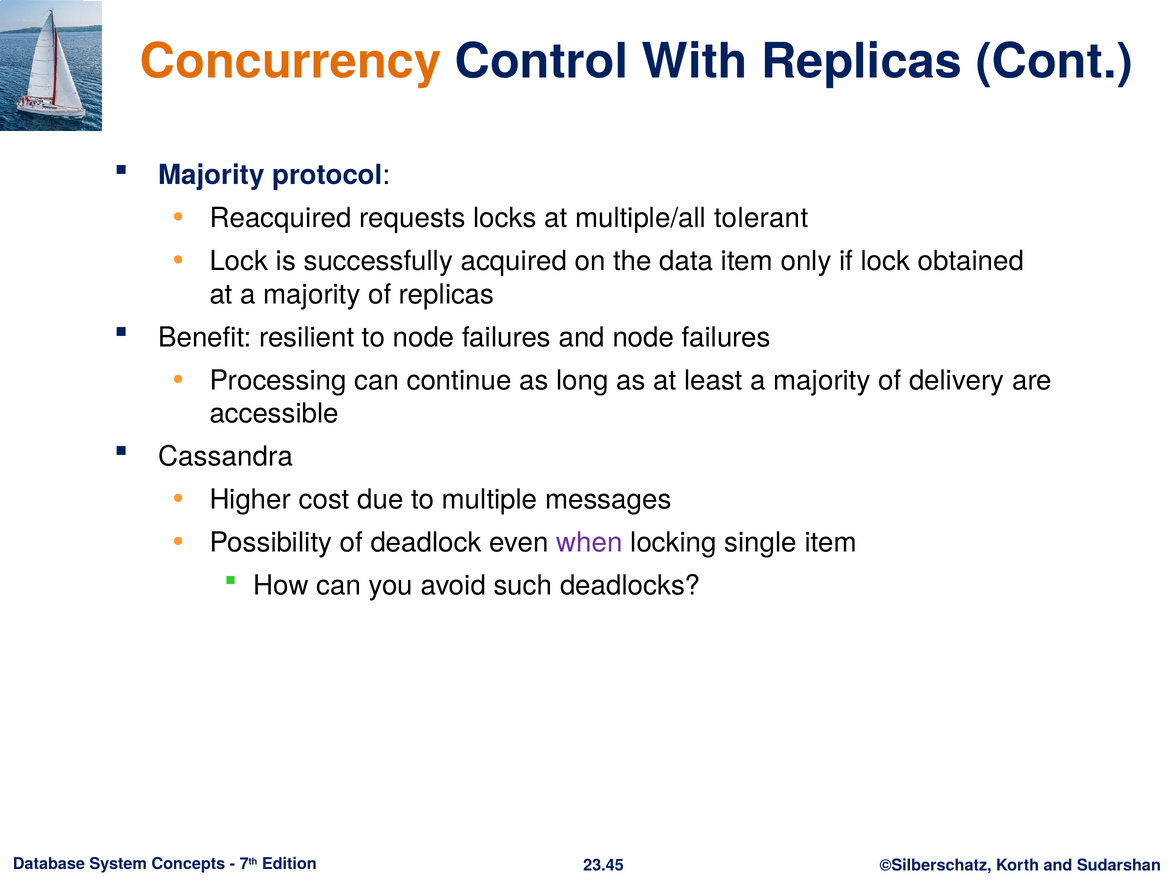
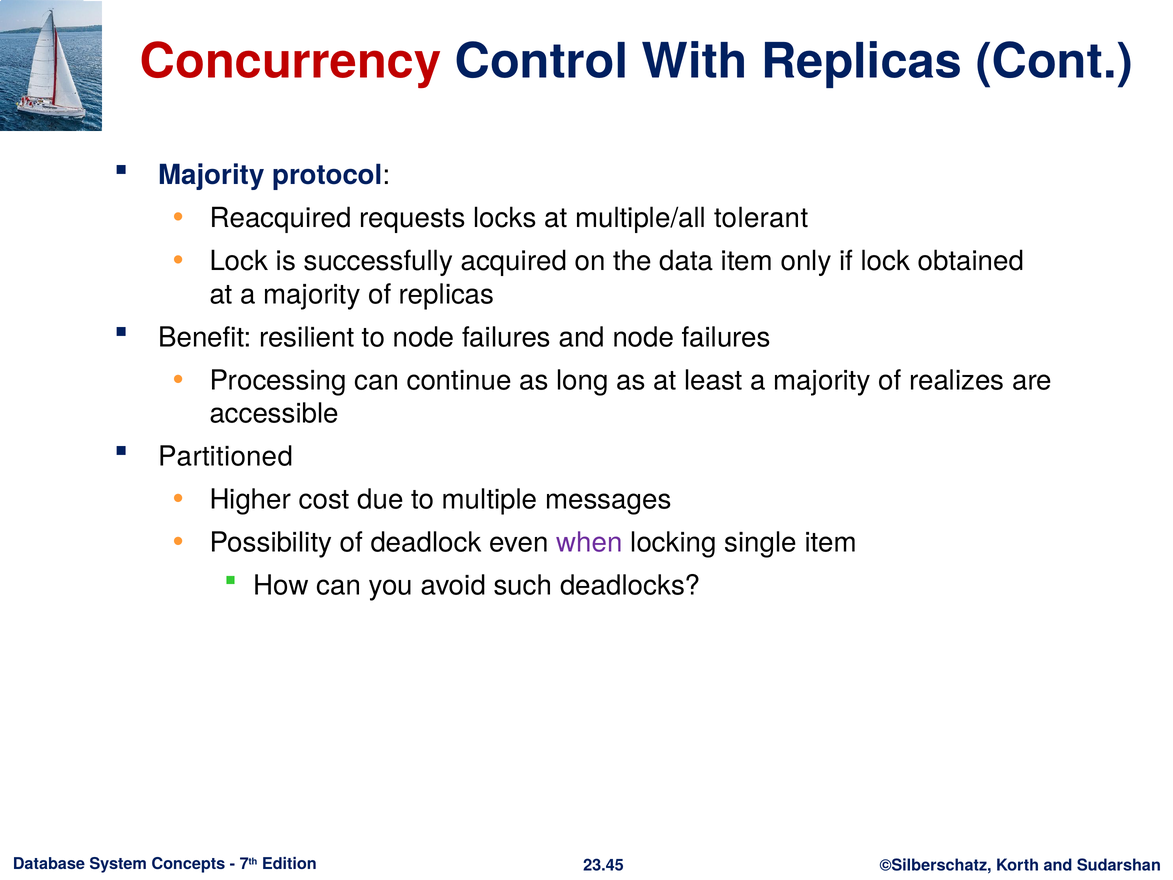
Concurrency colour: orange -> red
delivery: delivery -> realizes
Cassandra: Cassandra -> Partitioned
